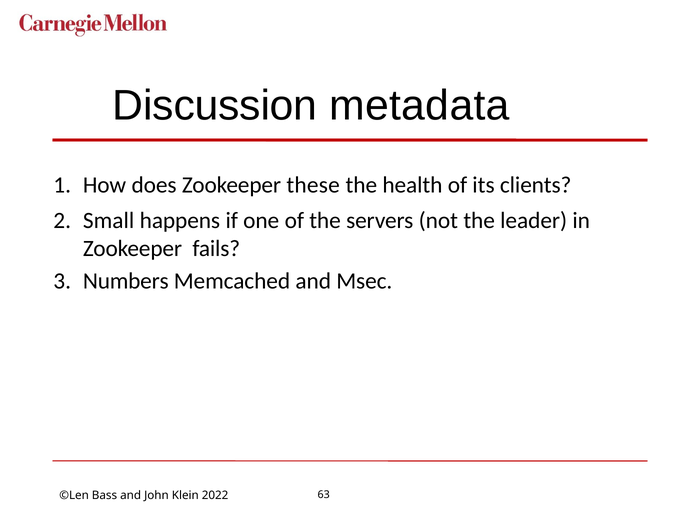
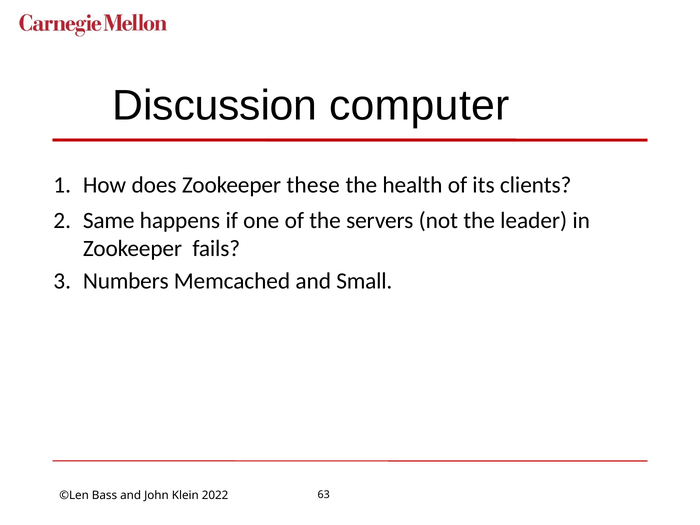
metadata: metadata -> computer
Small: Small -> Same
Msec: Msec -> Small
